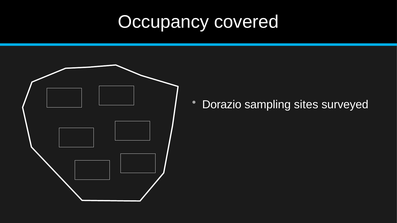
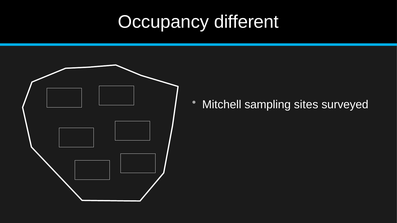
covered: covered -> different
Dorazio: Dorazio -> Mitchell
